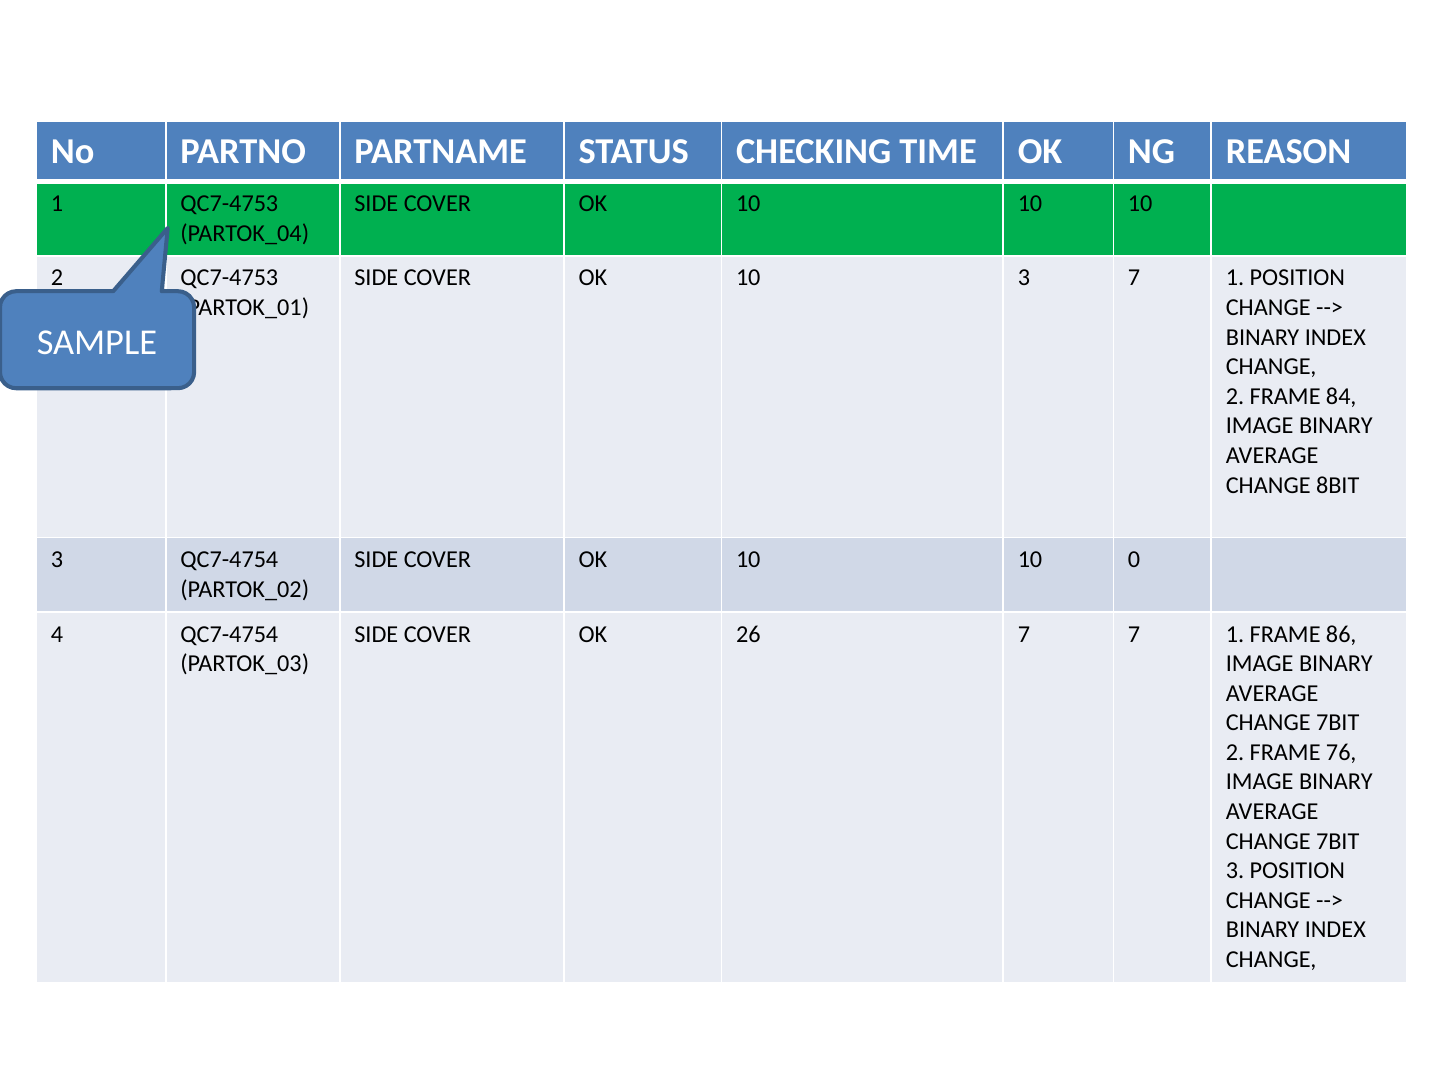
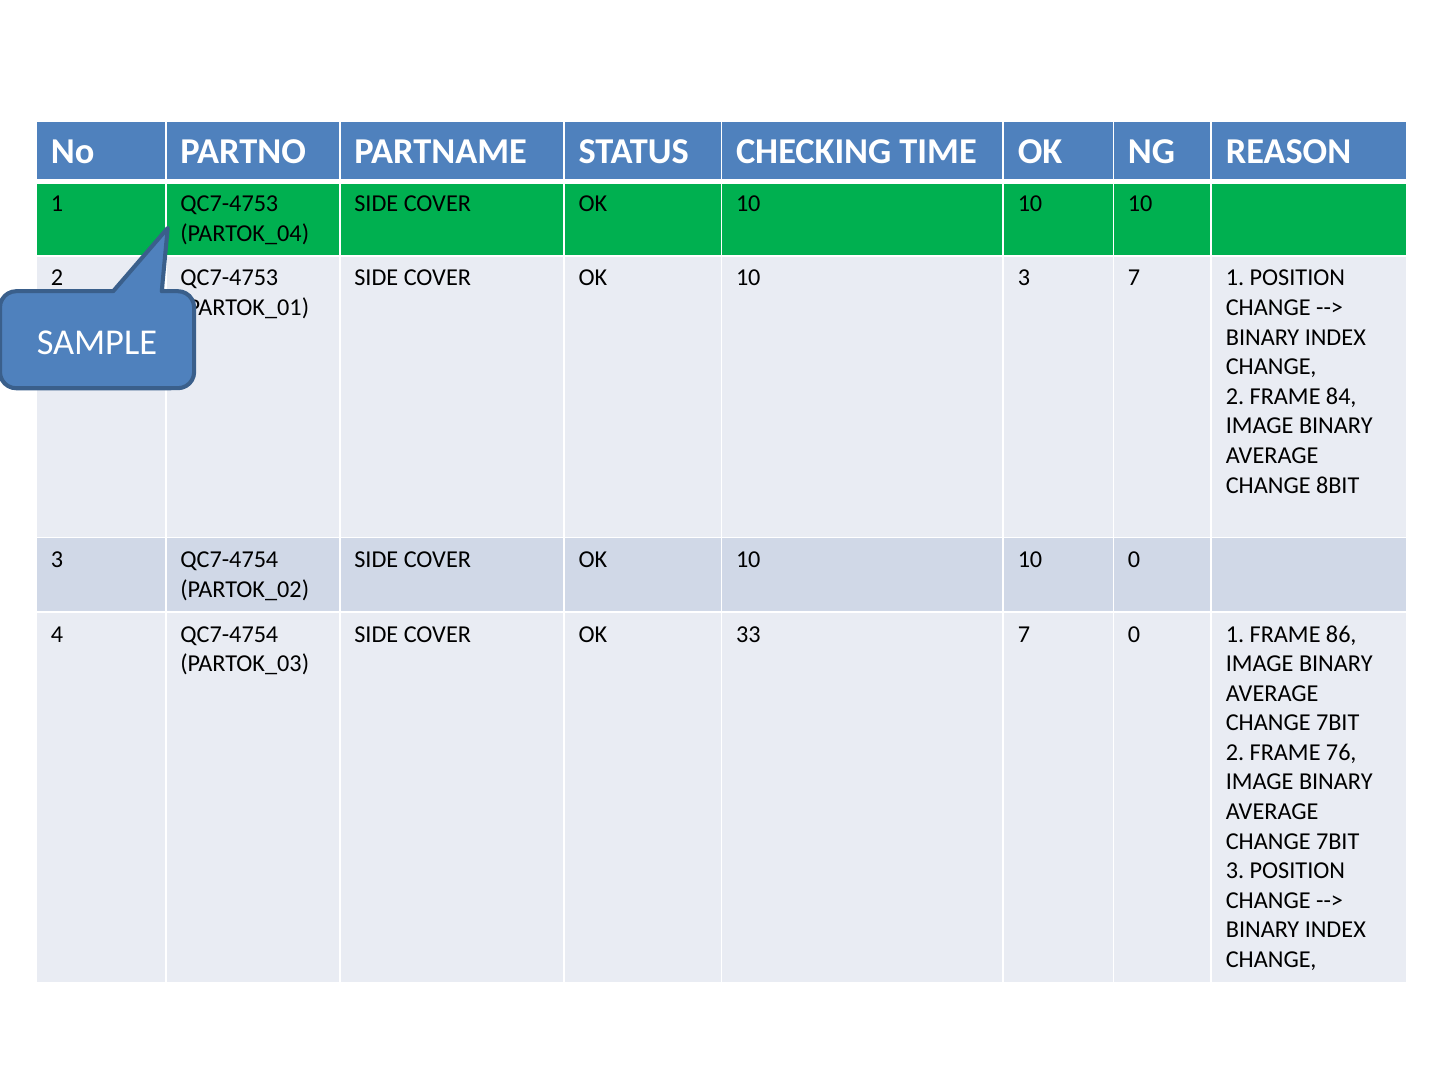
26: 26 -> 33
7 7: 7 -> 0
